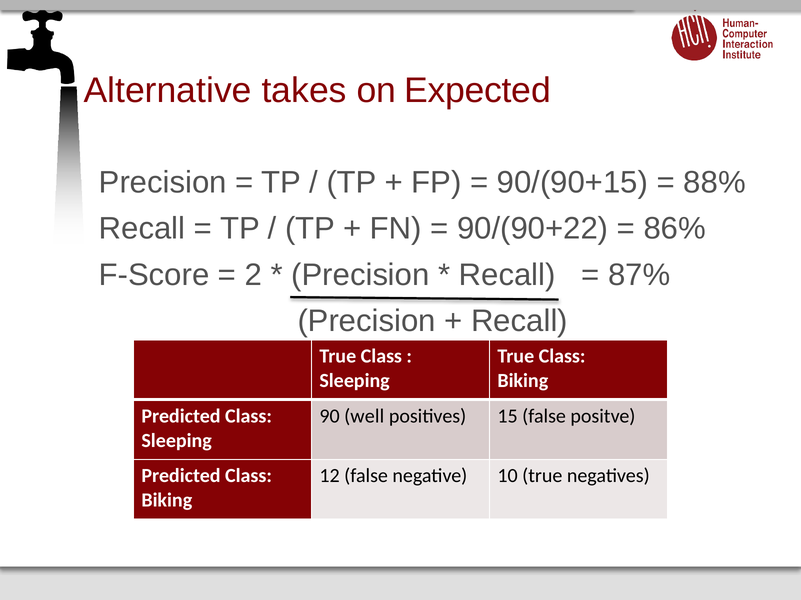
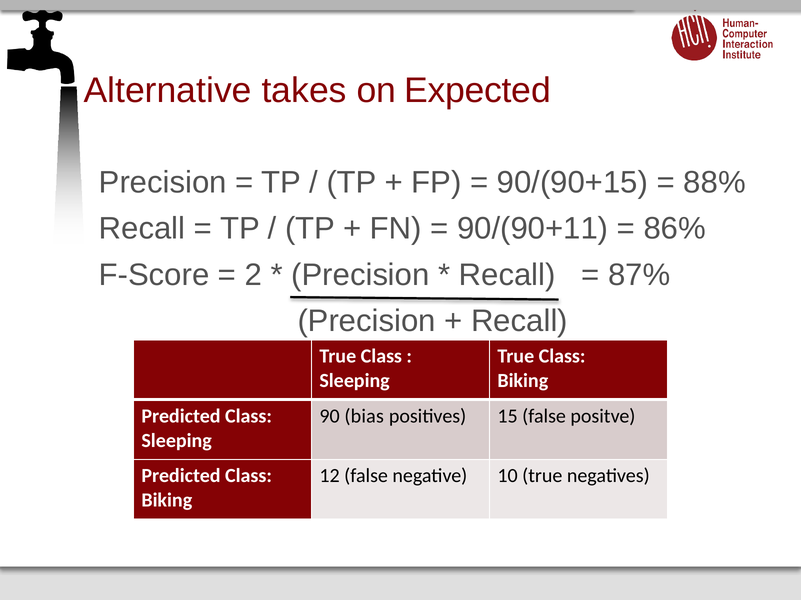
90/(90+22: 90/(90+22 -> 90/(90+11
well: well -> bias
